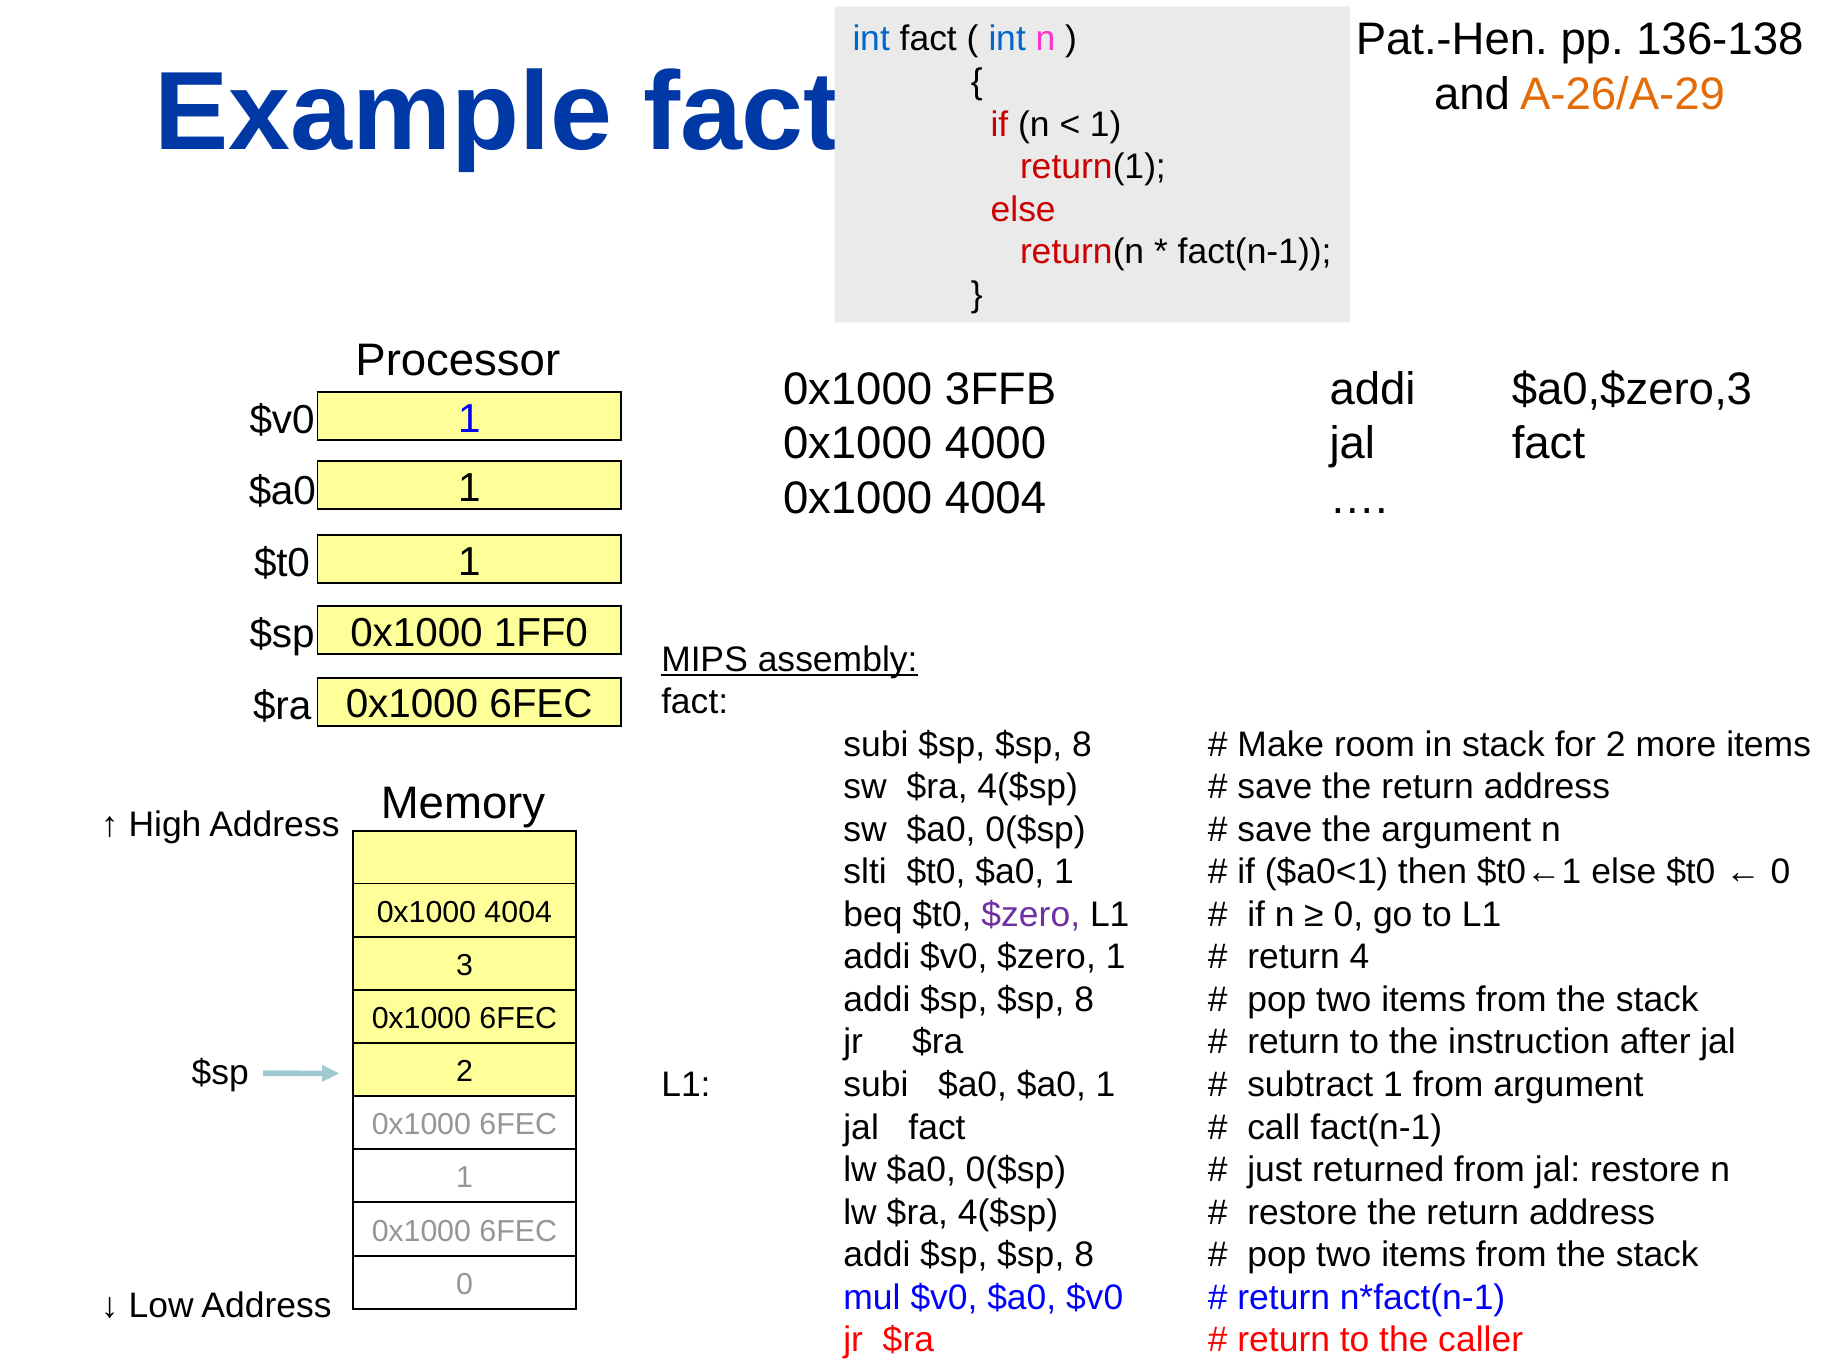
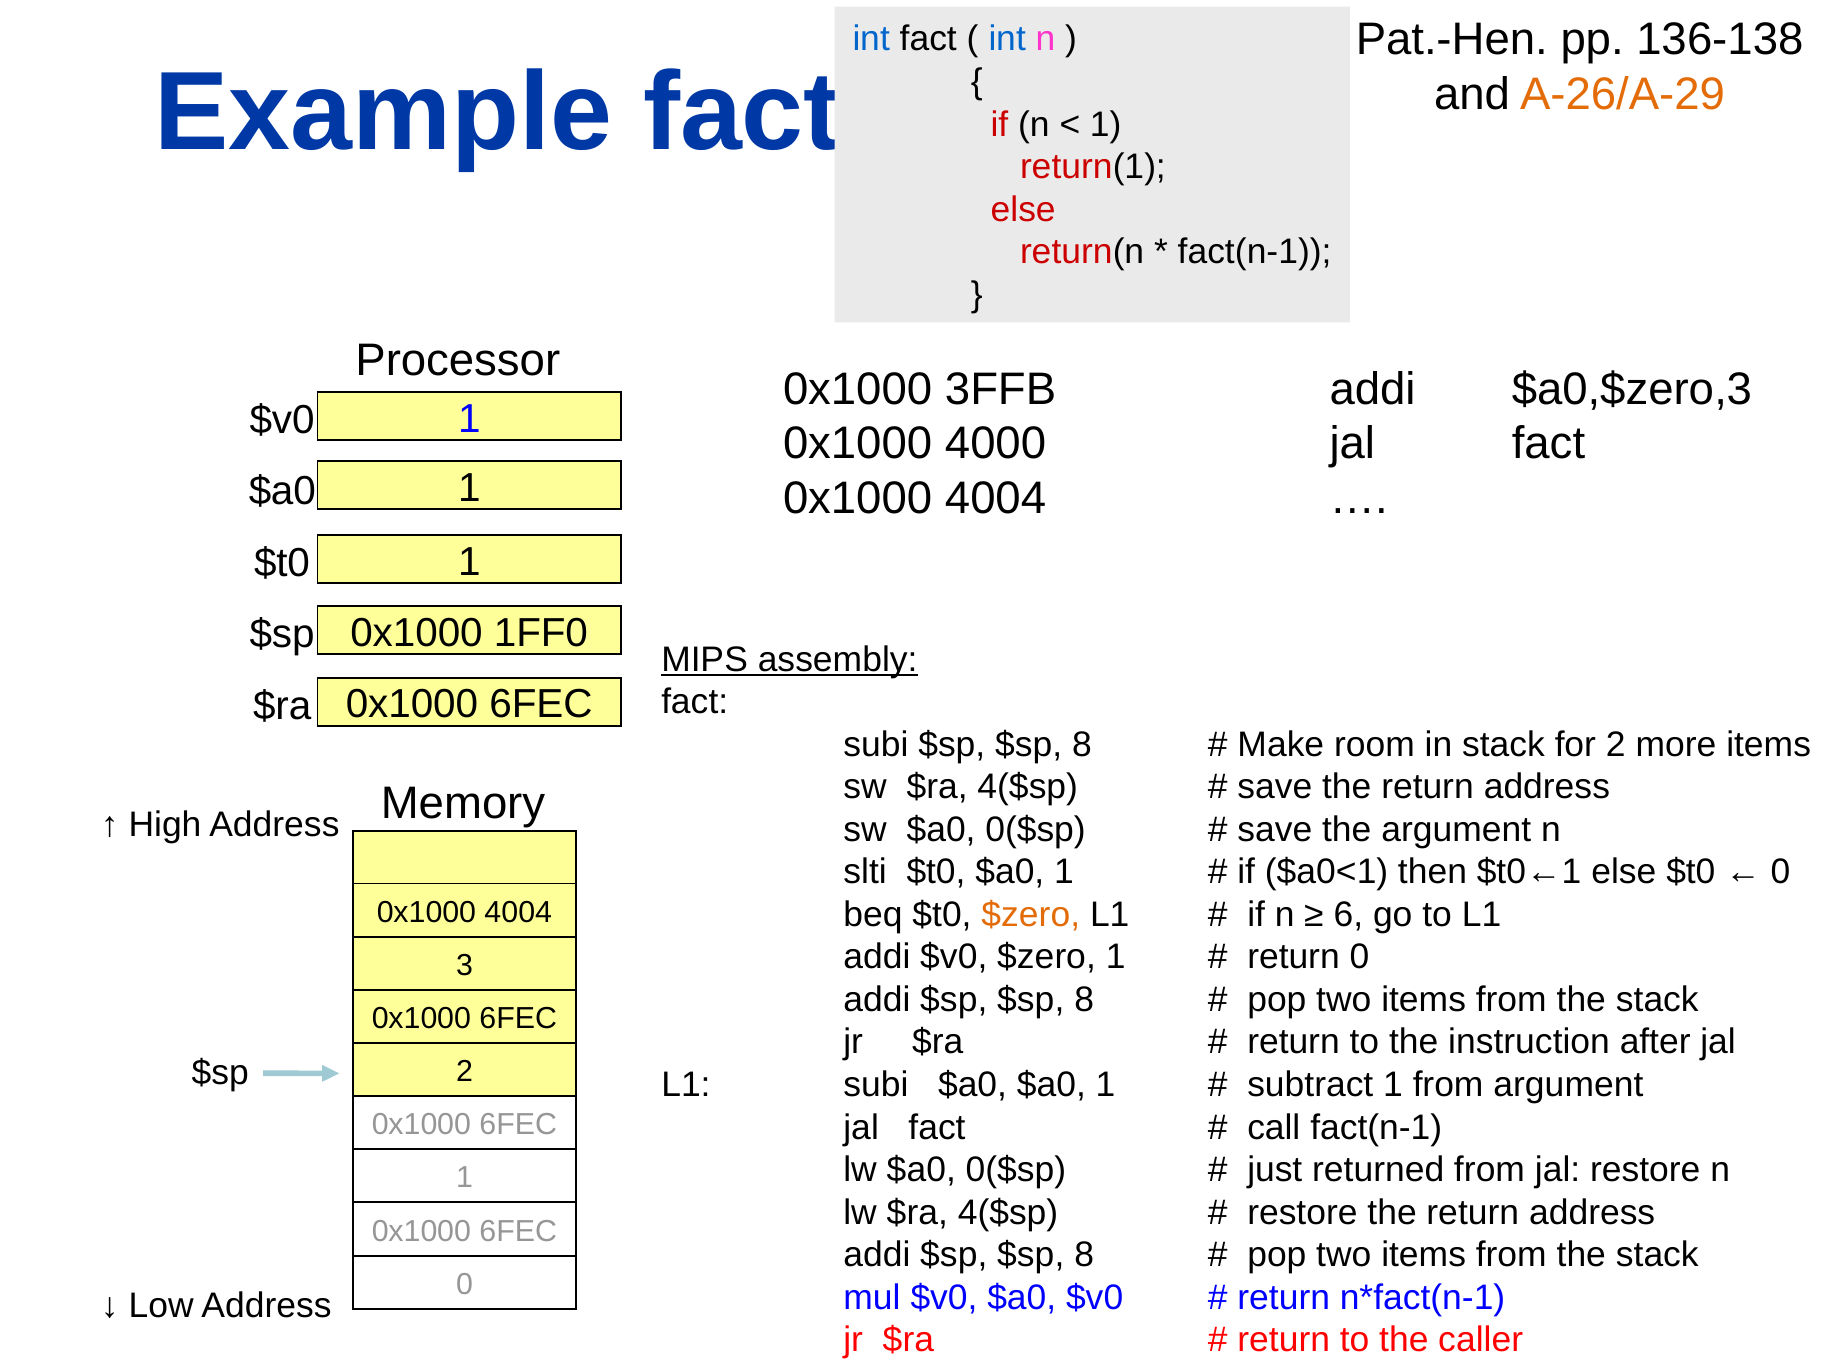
$zero at (1031, 914) colour: purple -> orange
0 at (1348, 914): 0 -> 6
return 4: 4 -> 0
